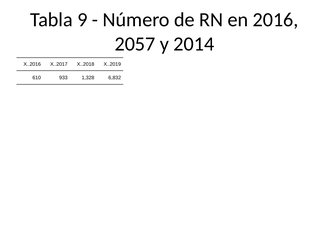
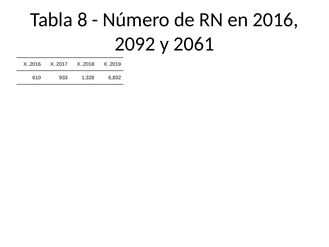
9: 9 -> 8
2057: 2057 -> 2092
2014: 2014 -> 2061
